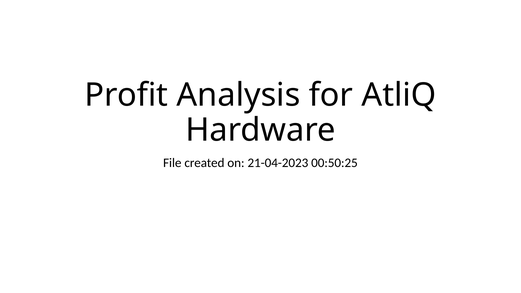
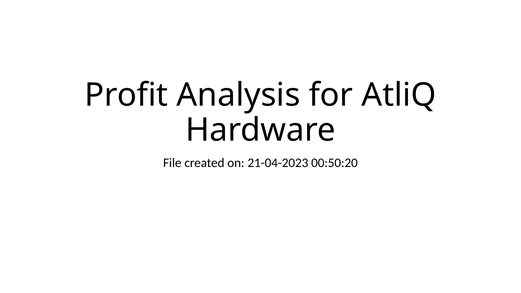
00:50:25: 00:50:25 -> 00:50:20
